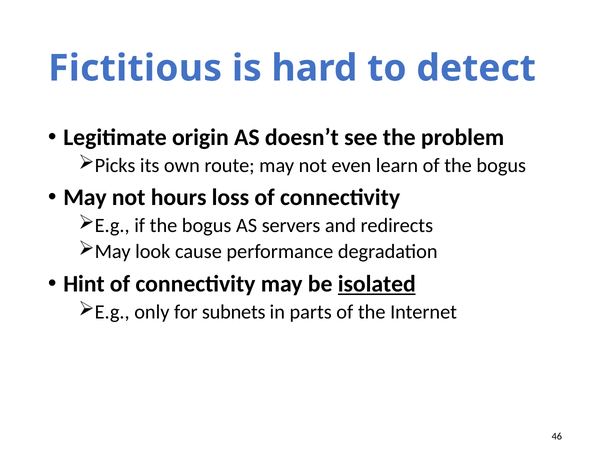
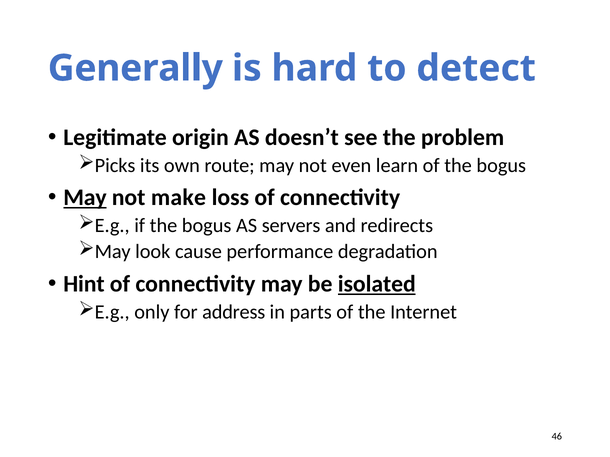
Fictitious: Fictitious -> Generally
May at (85, 198) underline: none -> present
hours: hours -> make
subnets: subnets -> address
